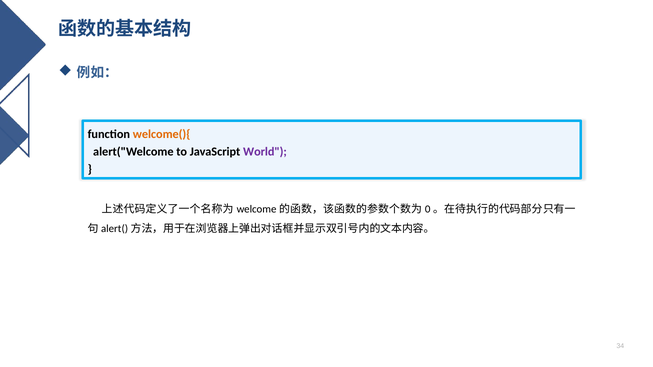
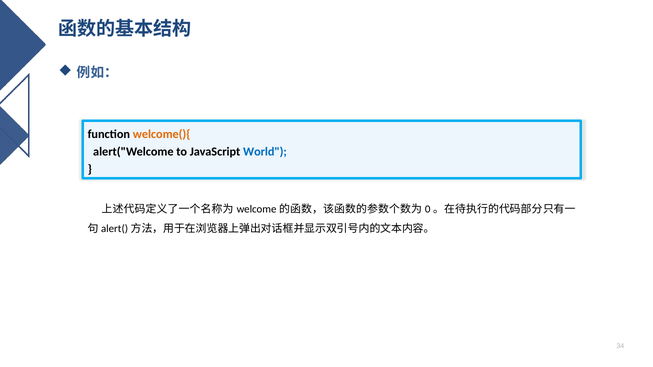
World colour: purple -> blue
